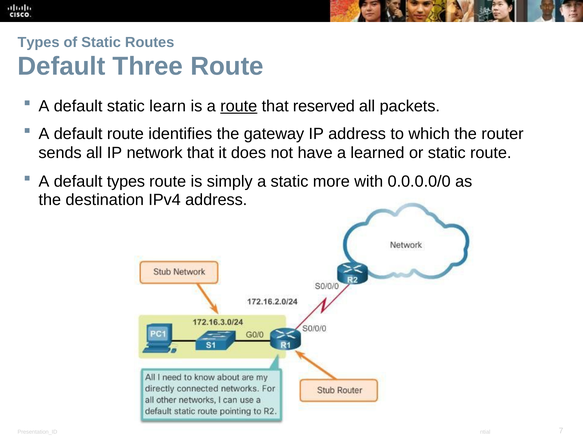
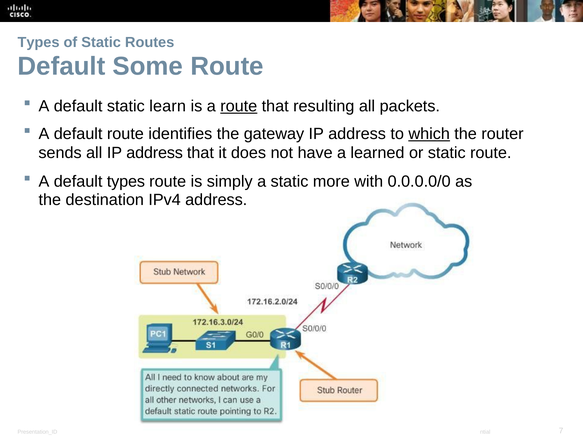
Three: Three -> Some
that reserved: reserved -> resulting
which underline: none -> present
all IP network: network -> address
